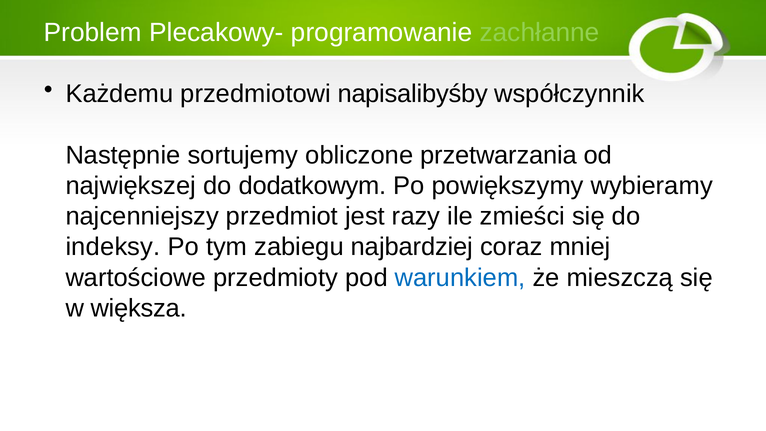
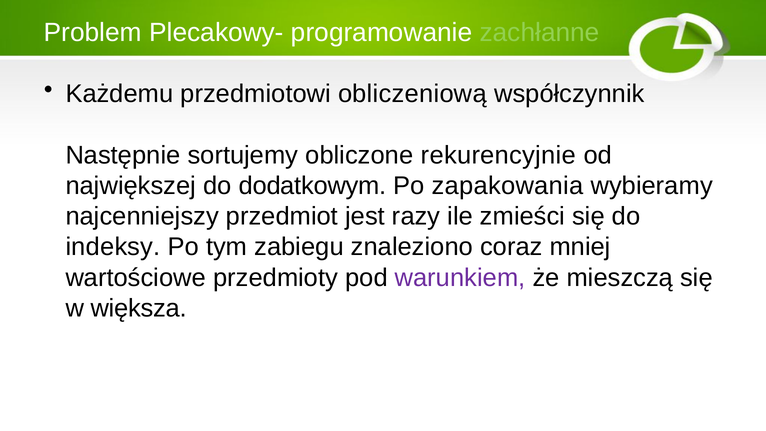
napisalibyśby: napisalibyśby -> obliczeniową
przetwarzania: przetwarzania -> rekurencyjnie
powiększymy: powiększymy -> zapakowania
najbardziej: najbardziej -> znaleziono
warunkiem colour: blue -> purple
